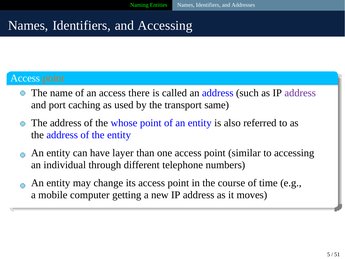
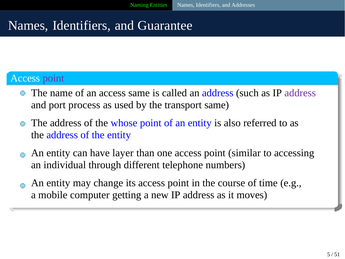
and Accessing: Accessing -> Guarantee
point at (53, 78) colour: orange -> purple
access there: there -> same
caching: caching -> process
